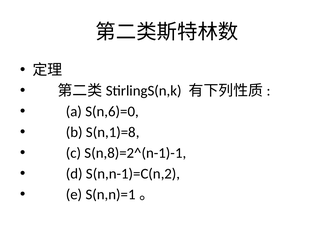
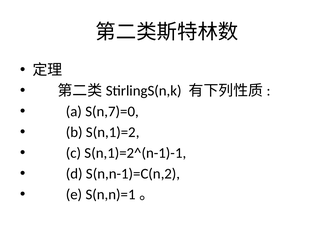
S(n,6)=0: S(n,6)=0 -> S(n,7)=0
S(n,1)=8: S(n,1)=8 -> S(n,1)=2
S(n,8)=2^(n-1)-1: S(n,8)=2^(n-1)-1 -> S(n,1)=2^(n-1)-1
